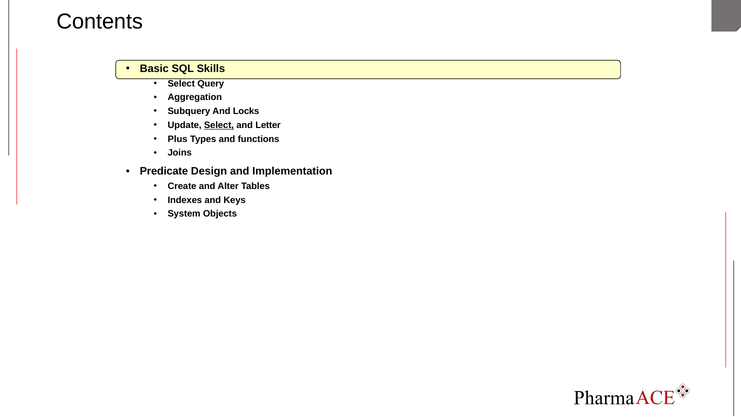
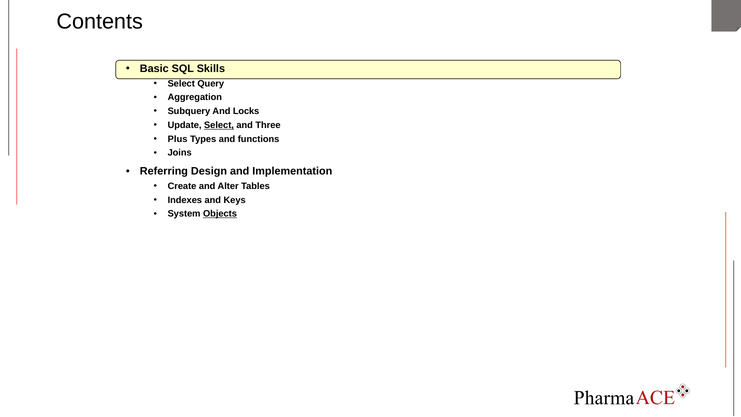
Letter: Letter -> Three
Predicate: Predicate -> Referring
Objects underline: none -> present
